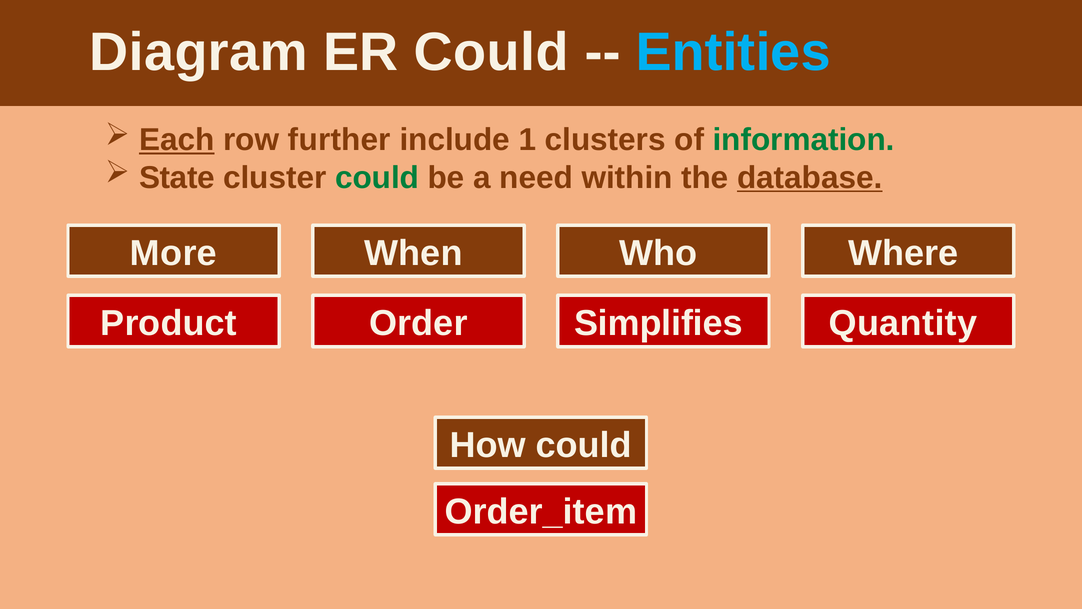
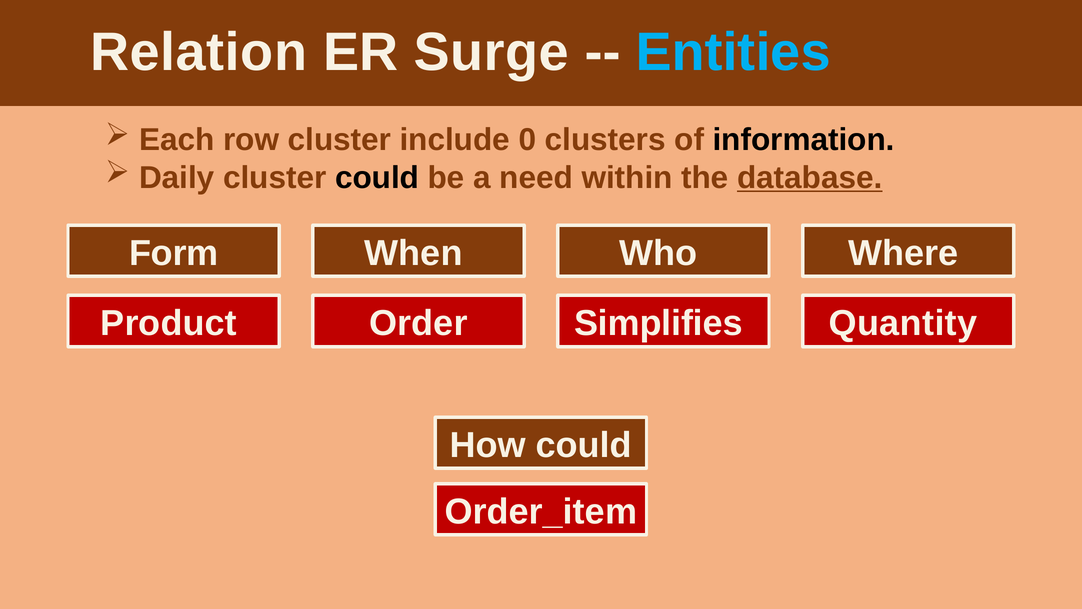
Diagram: Diagram -> Relation
ER Could: Could -> Surge
Each underline: present -> none
row further: further -> cluster
1: 1 -> 0
information colour: green -> black
State: State -> Daily
could at (377, 178) colour: green -> black
More: More -> Form
